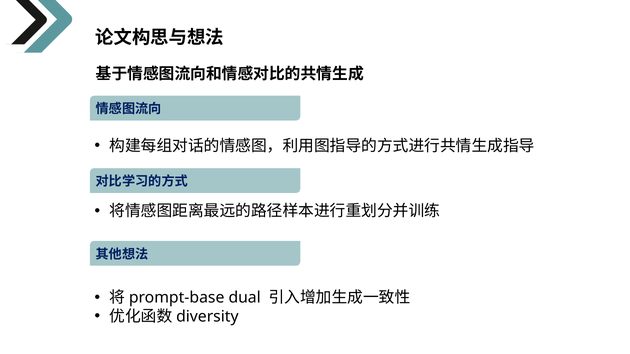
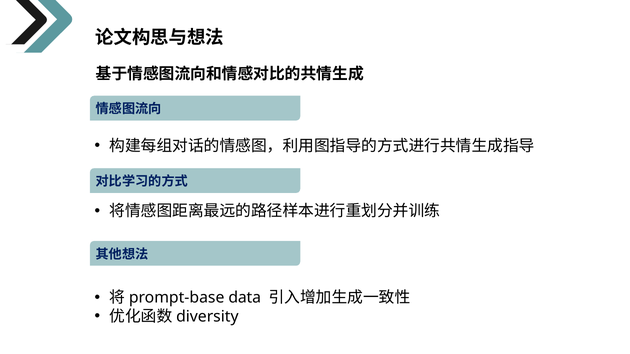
dual: dual -> data
